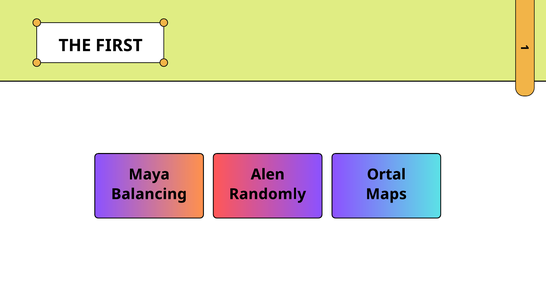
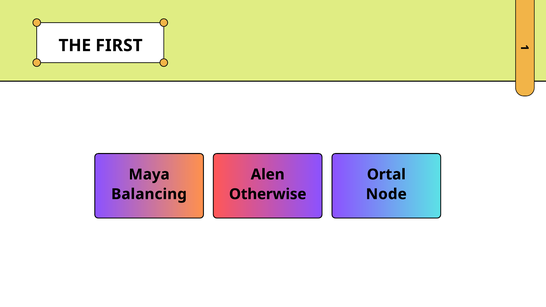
Randomly: Randomly -> Otherwise
Maps: Maps -> Node
